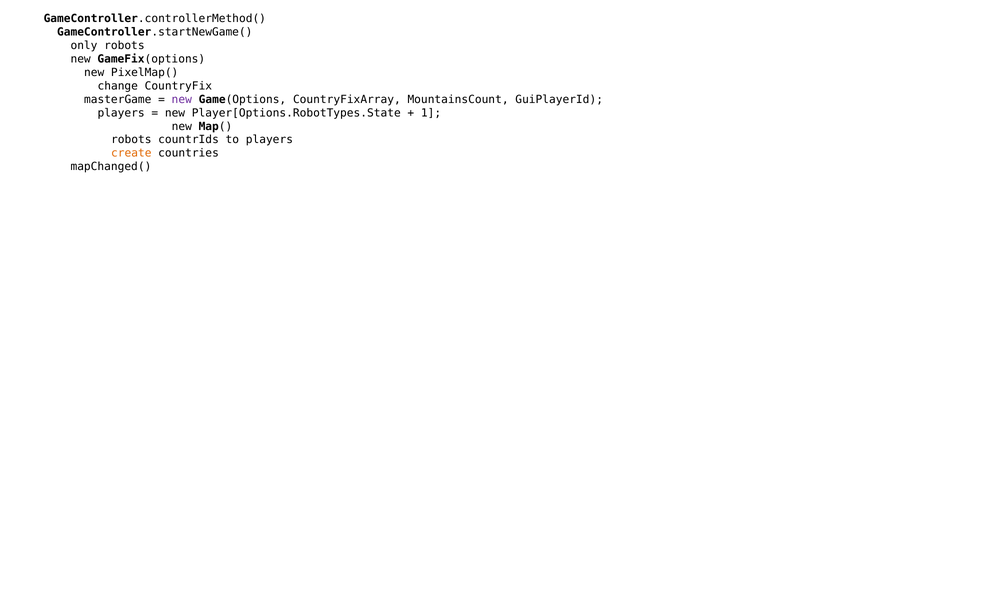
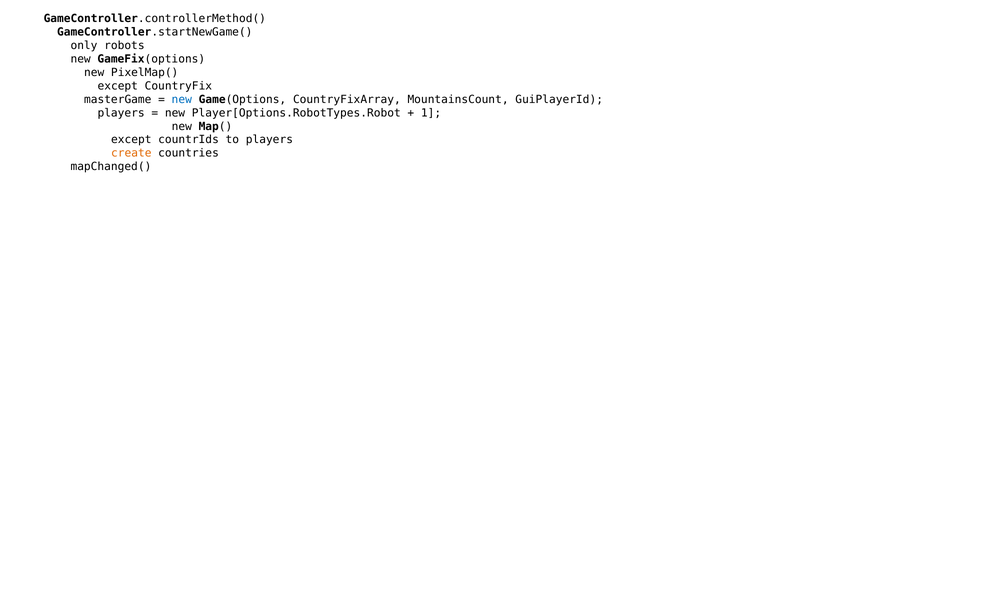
change at (118, 86): change -> except
new at (182, 99) colour: purple -> blue
Player[Options.RobotTypes.State: Player[Options.RobotTypes.State -> Player[Options.RobotTypes.Robot
robots at (131, 140): robots -> except
